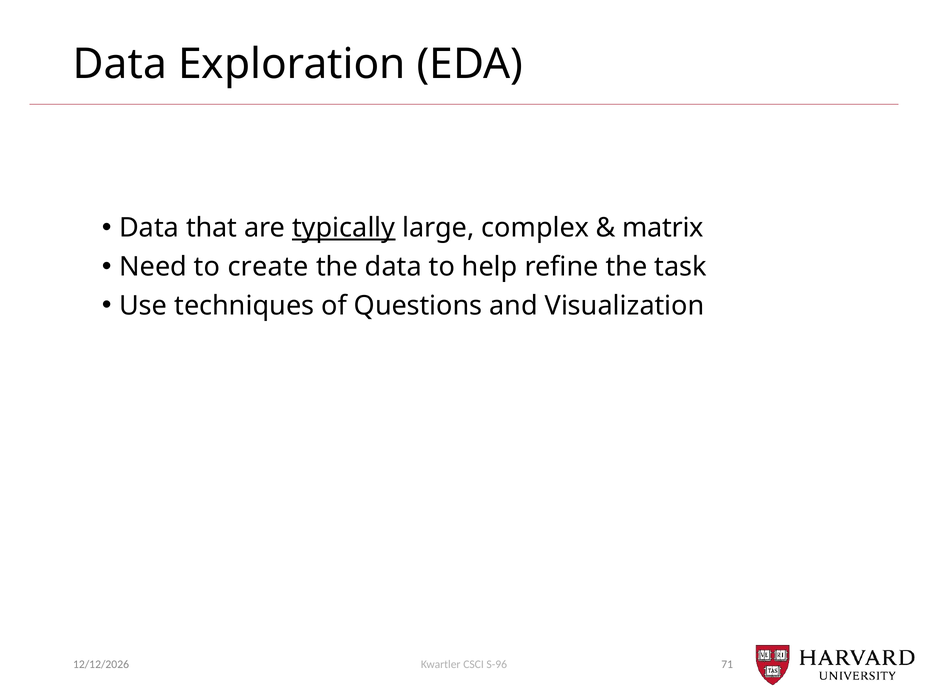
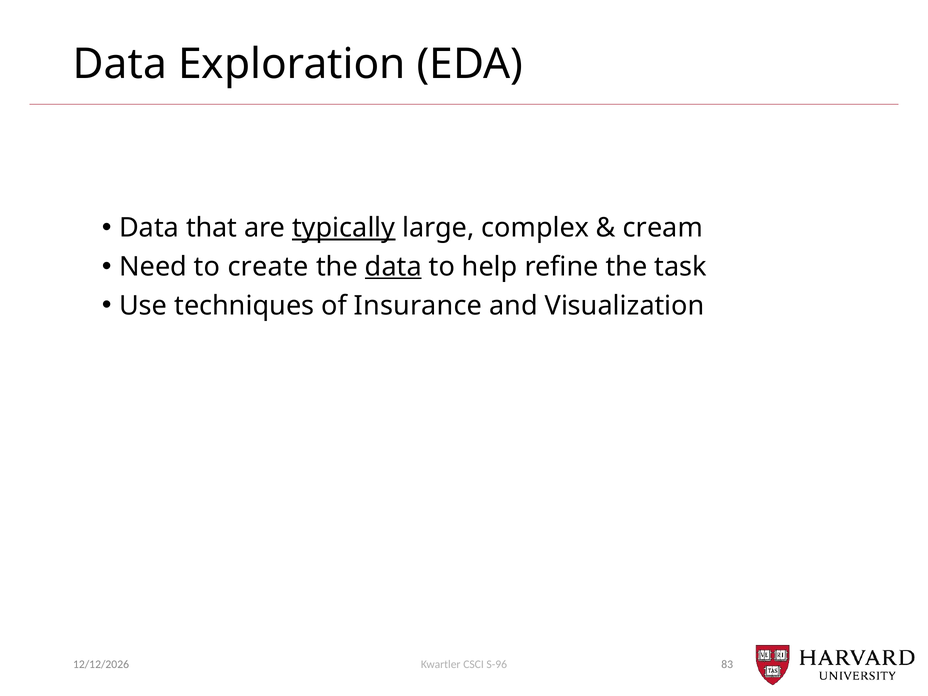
matrix: matrix -> cream
data at (393, 267) underline: none -> present
Questions: Questions -> Insurance
71: 71 -> 83
